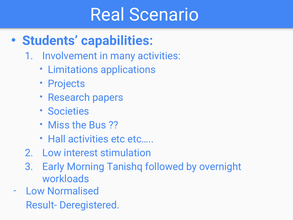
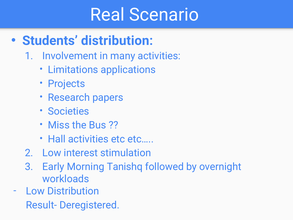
Students capabilities: capabilities -> distribution
Low Normalised: Normalised -> Distribution
